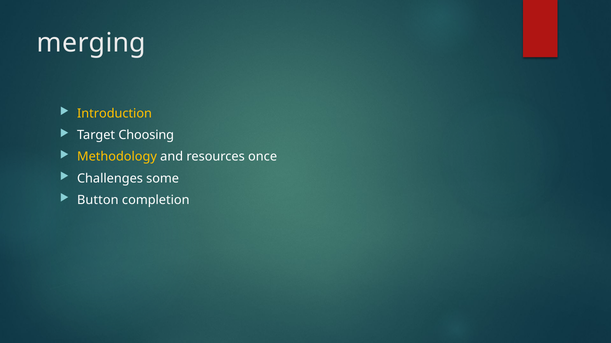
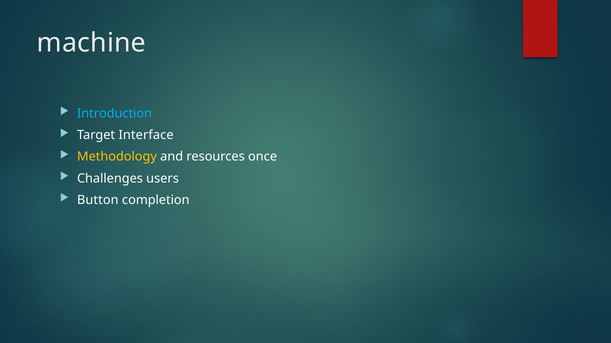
merging: merging -> machine
Introduction colour: yellow -> light blue
Choosing: Choosing -> Interface
some: some -> users
